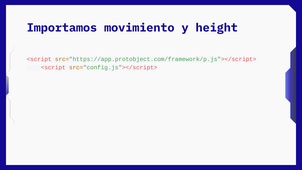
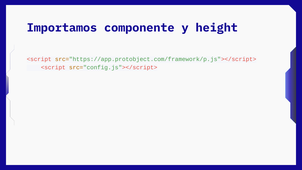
movimiento: movimiento -> componente
